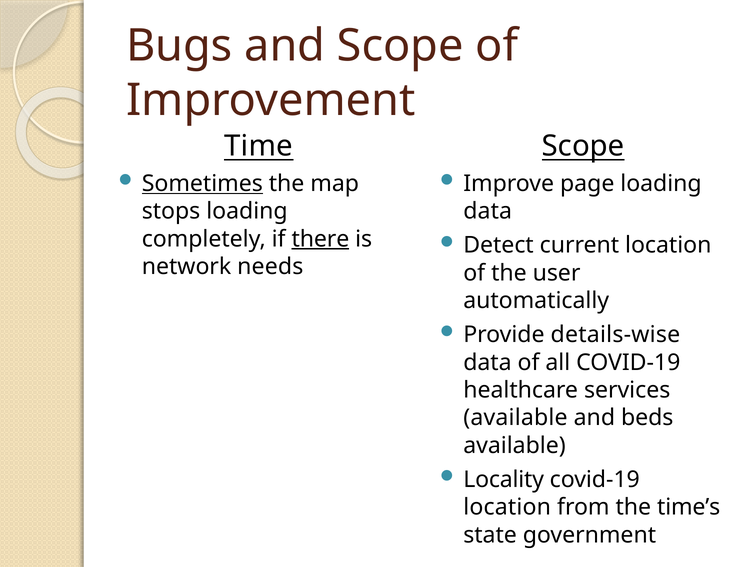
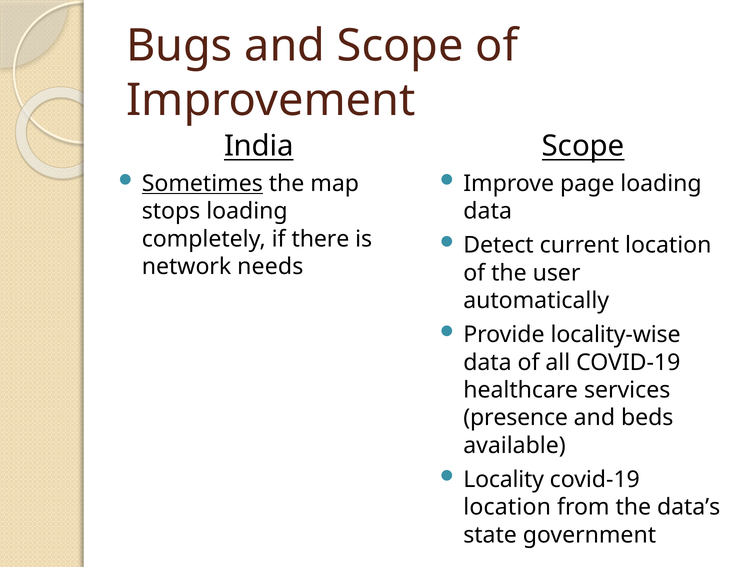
Time: Time -> India
there underline: present -> none
details-wise: details-wise -> locality-wise
available at (515, 418): available -> presence
time’s: time’s -> data’s
